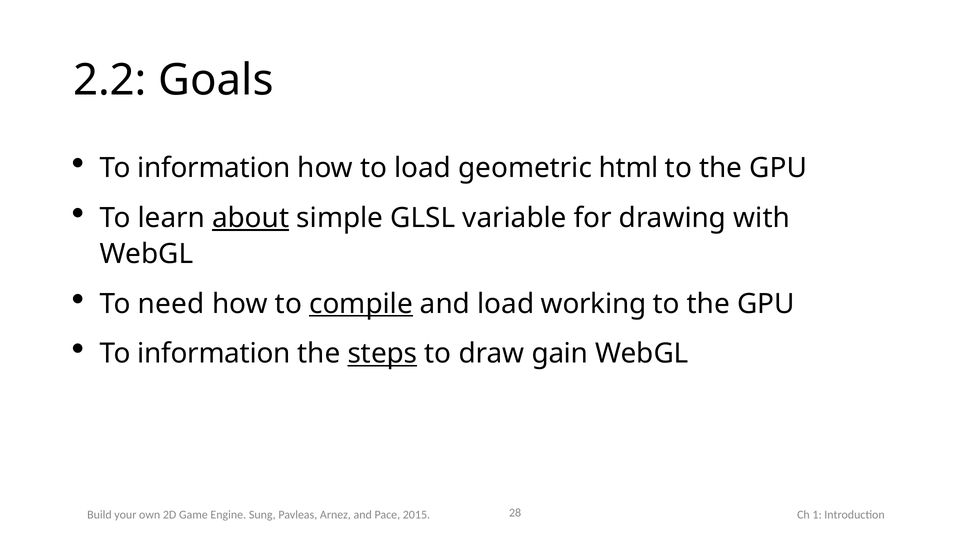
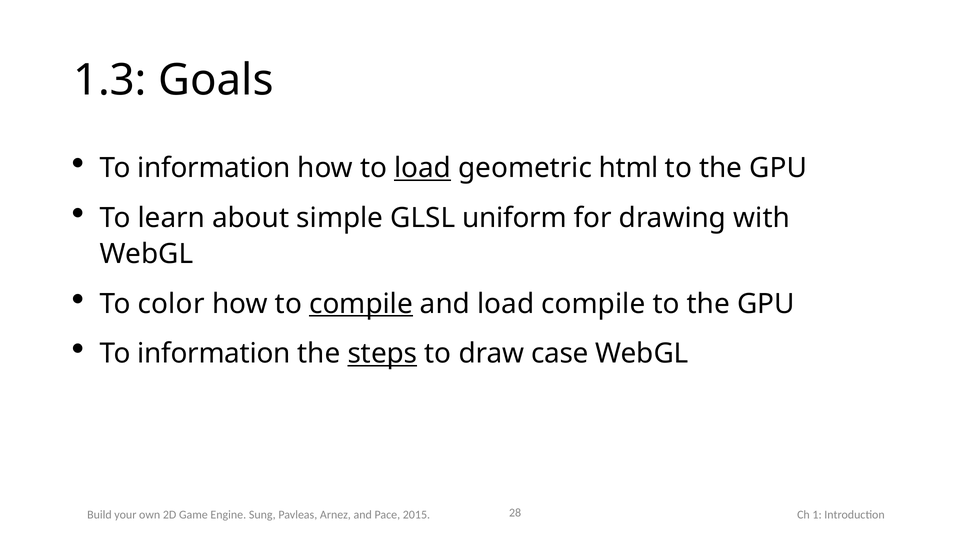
2.2: 2.2 -> 1.3
load at (423, 168) underline: none -> present
about underline: present -> none
variable: variable -> uniform
need: need -> color
load working: working -> compile
gain: gain -> case
